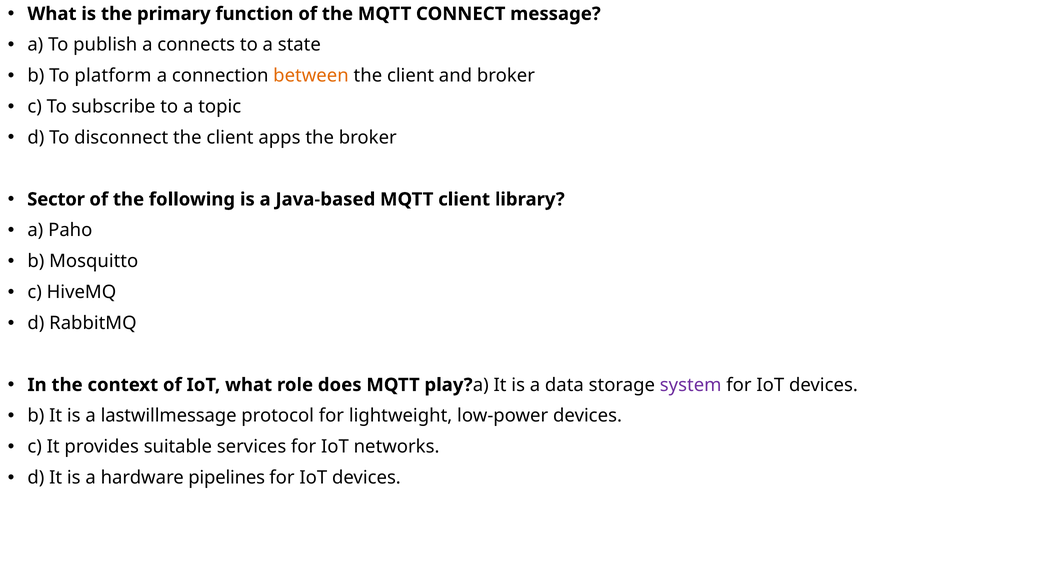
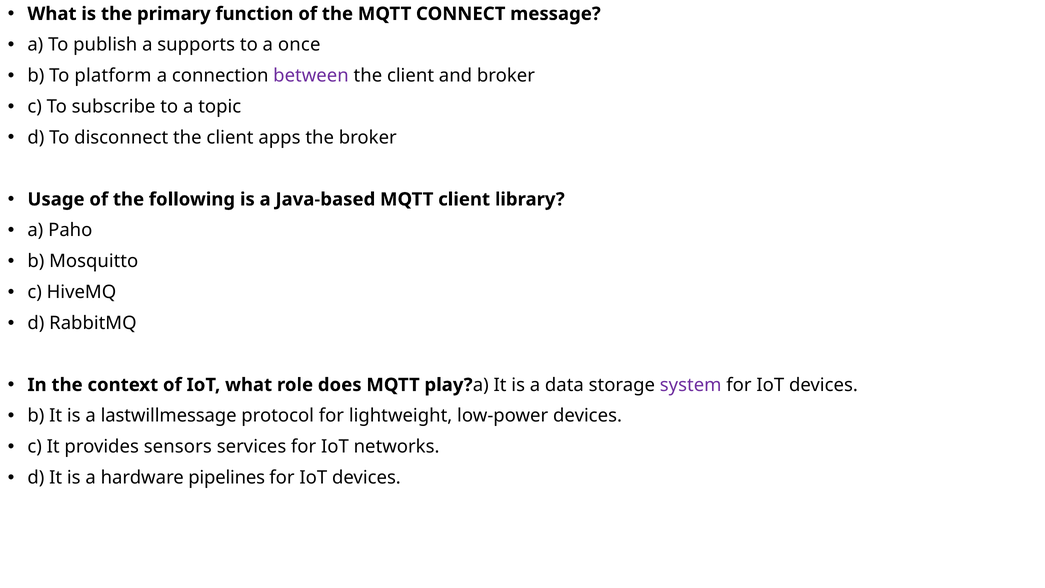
connects: connects -> supports
state: state -> once
between colour: orange -> purple
Sector: Sector -> Usage
suitable: suitable -> sensors
